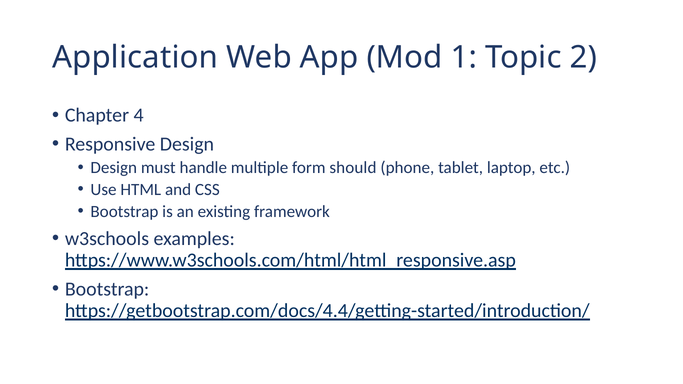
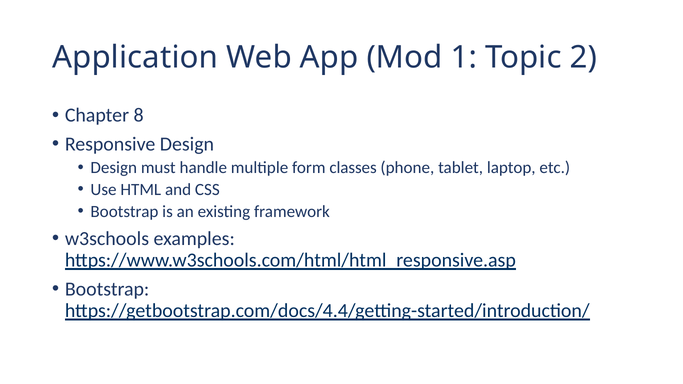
4: 4 -> 8
should: should -> classes
